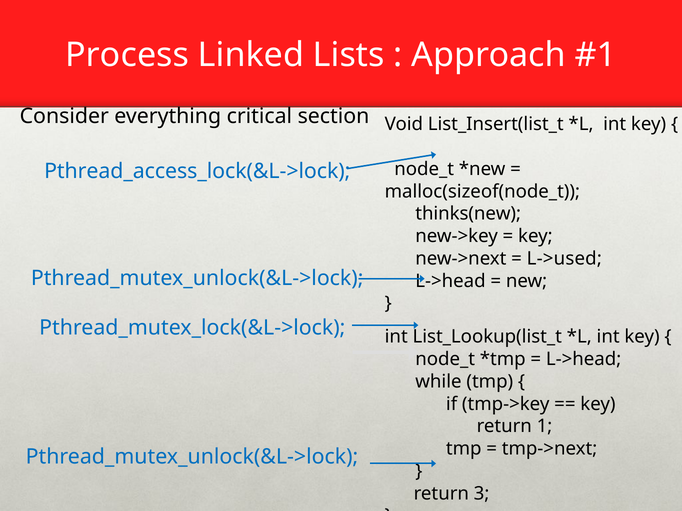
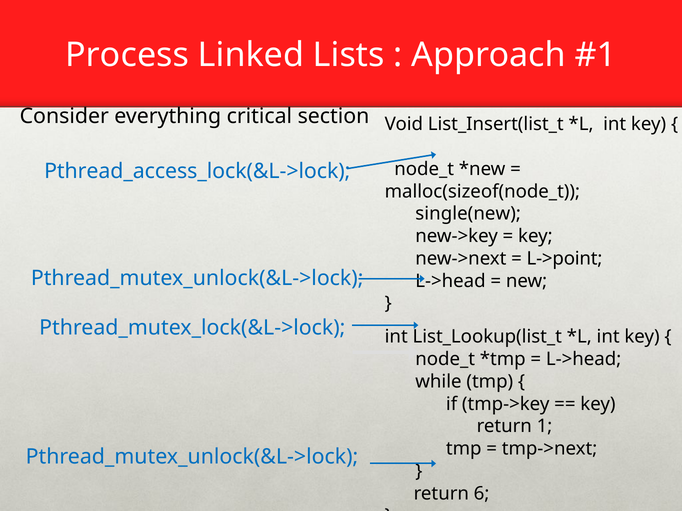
thinks(new: thinks(new -> single(new
L->used: L->used -> L->point
3: 3 -> 6
